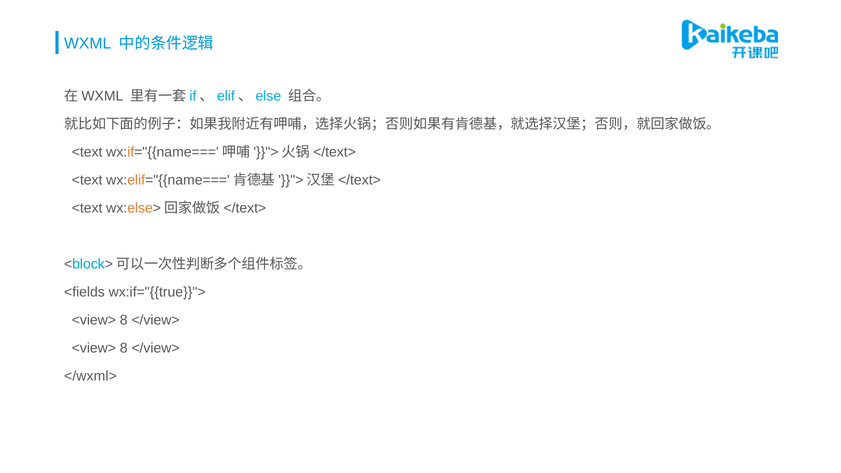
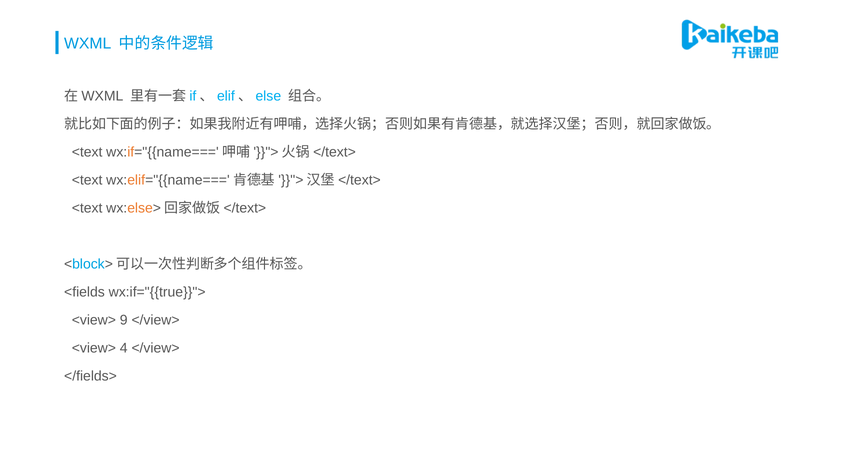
8 at (124, 320): 8 -> 9
8 at (124, 348): 8 -> 4
</wxml>: </wxml> -> </fields>
